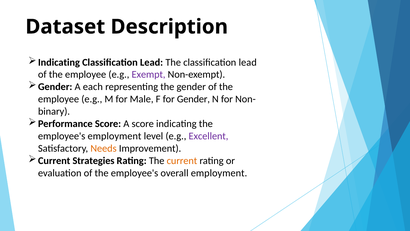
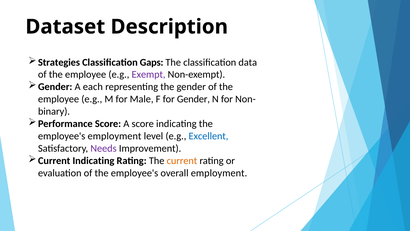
Indicating at (59, 62): Indicating -> Strategies
Lead at (152, 62): Lead -> Gaps
The classification lead: lead -> data
Excellent colour: purple -> blue
Needs colour: orange -> purple
Current Strategies: Strategies -> Indicating
